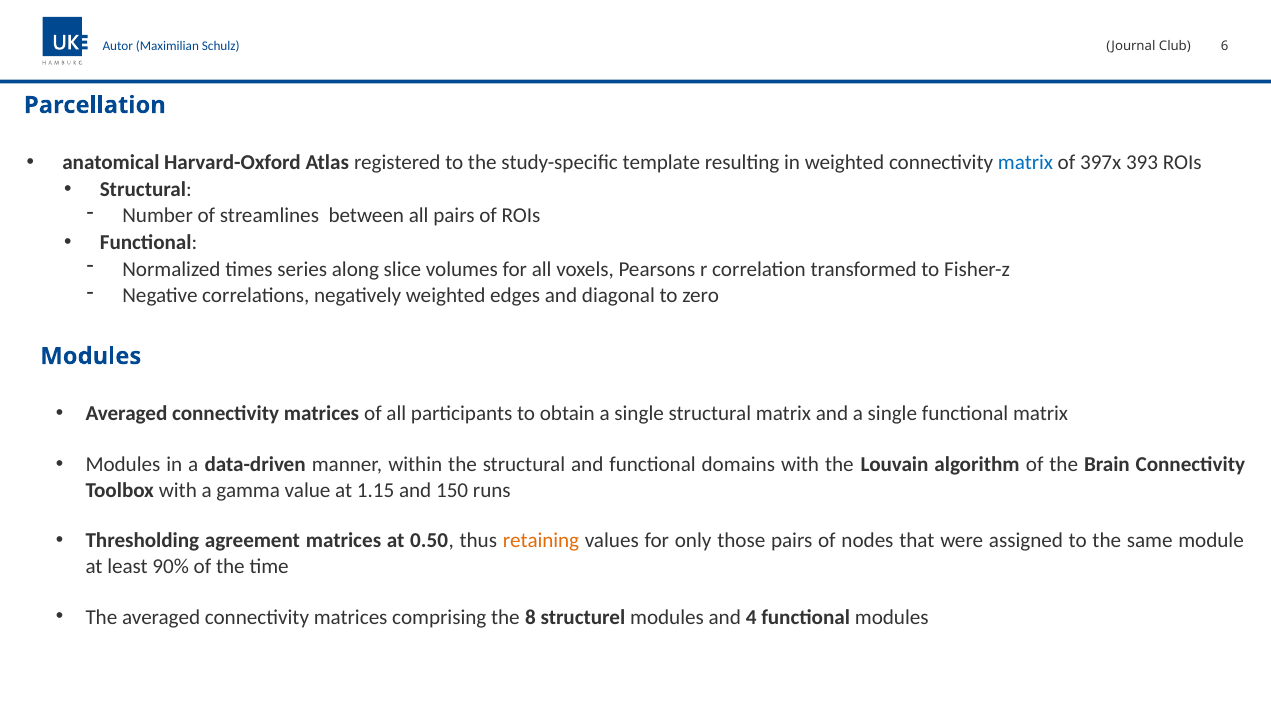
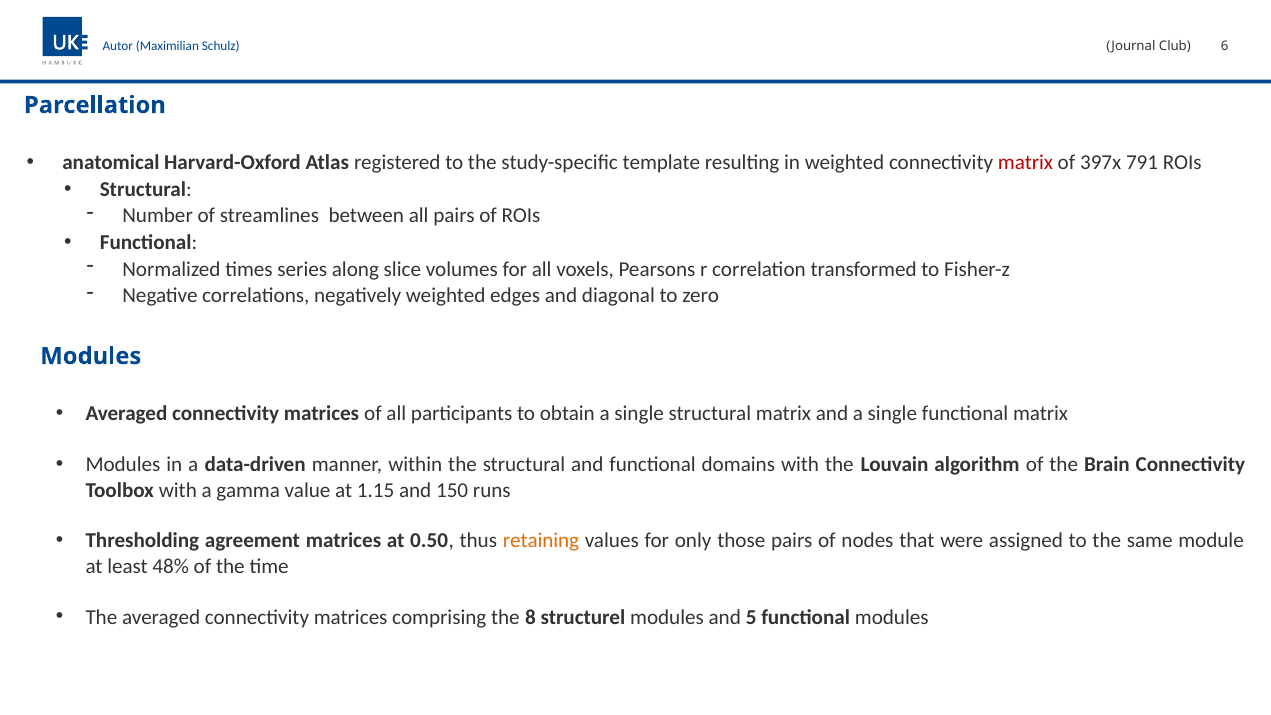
matrix at (1026, 163) colour: blue -> red
393: 393 -> 791
90%: 90% -> 48%
4: 4 -> 5
